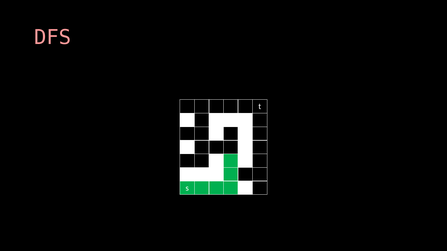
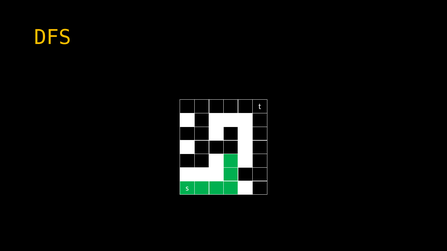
DFS colour: pink -> yellow
